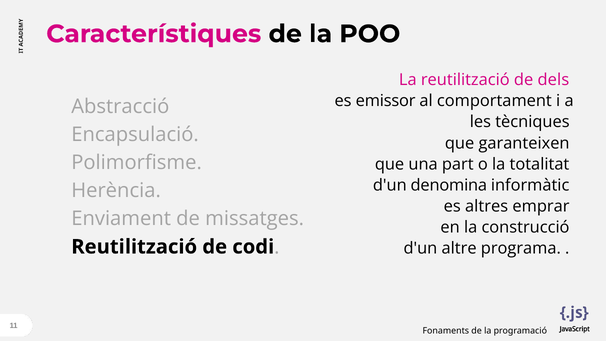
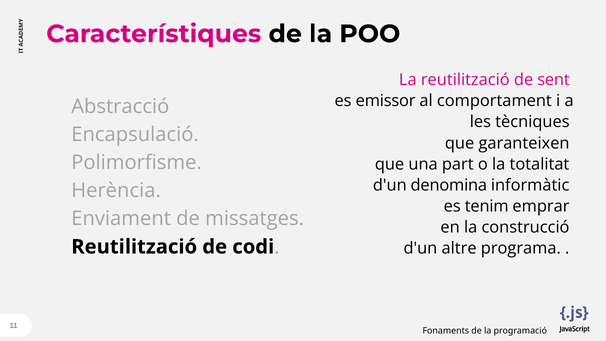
dels: dels -> sent
altres: altres -> tenim
